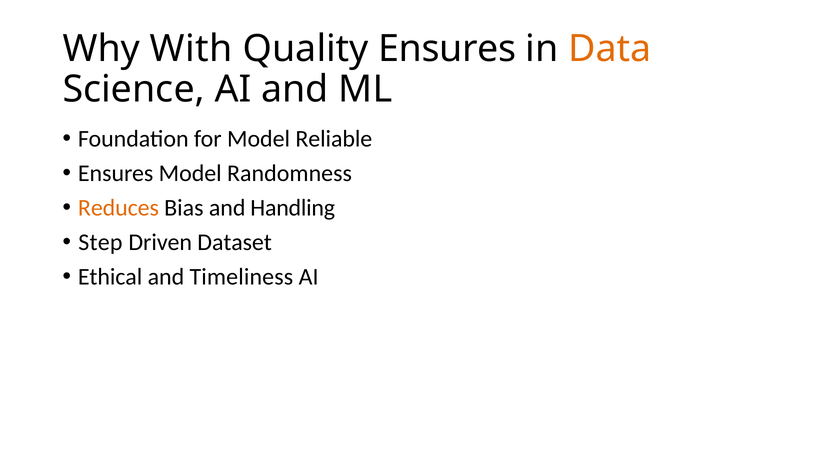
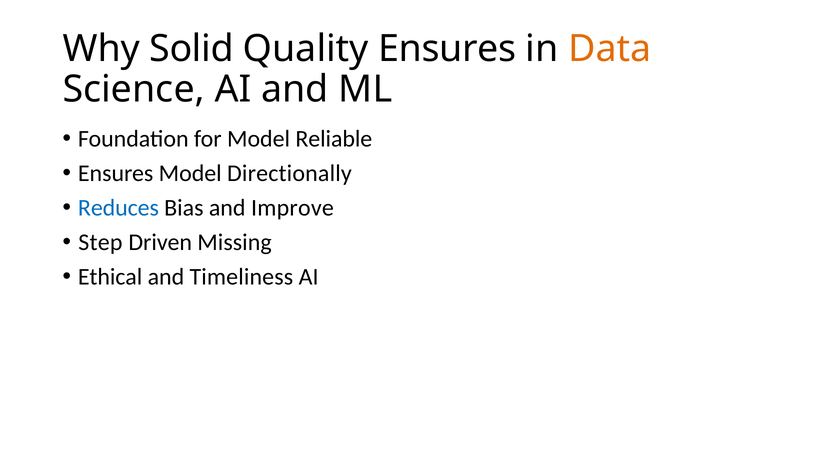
With: With -> Solid
Randomness: Randomness -> Directionally
Reduces colour: orange -> blue
Handling: Handling -> Improve
Dataset: Dataset -> Missing
